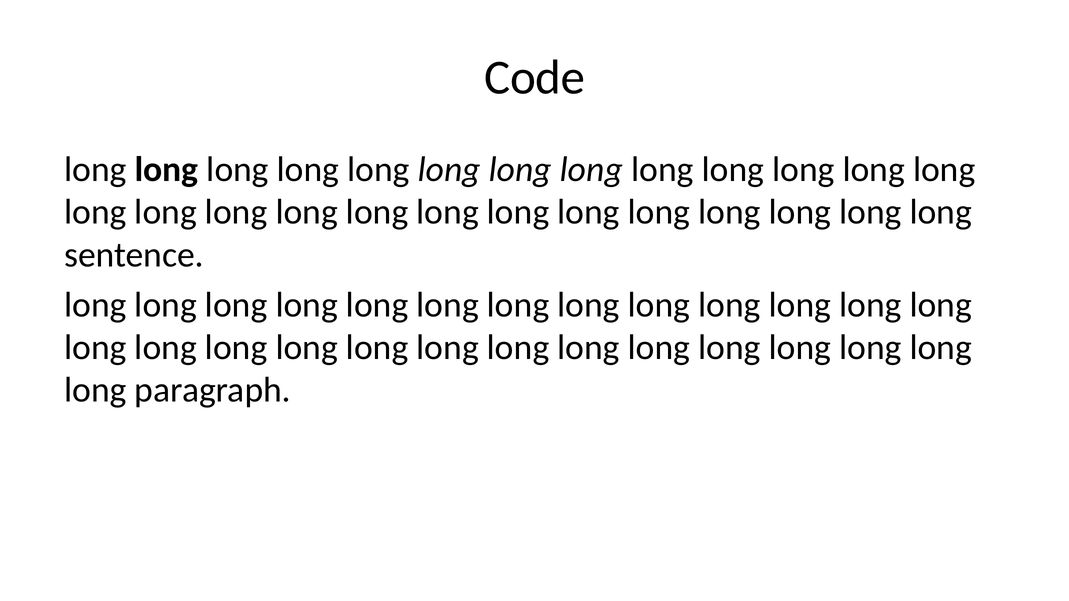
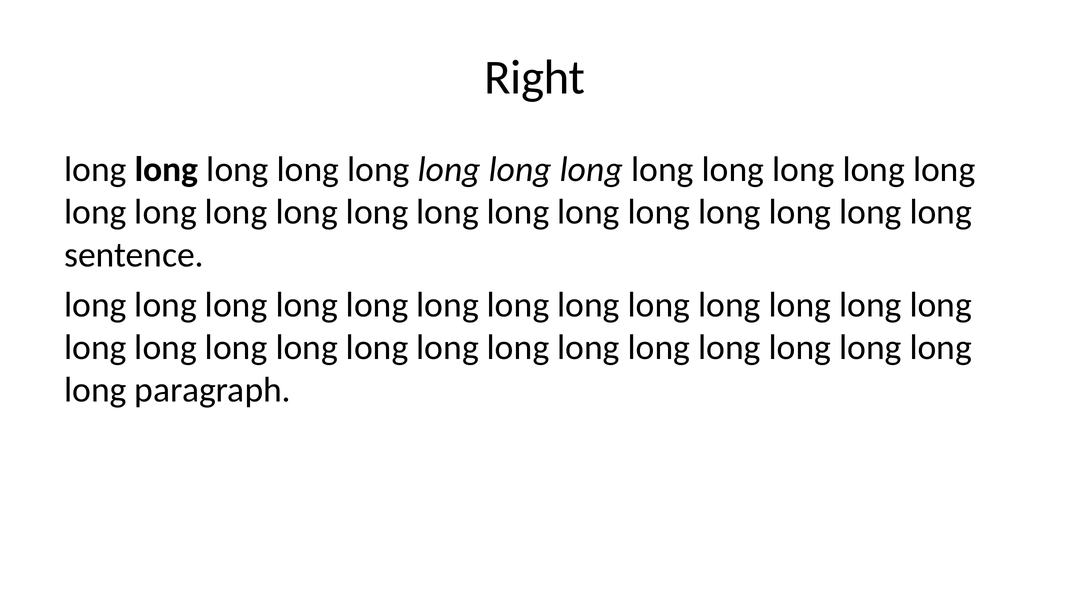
Code: Code -> Right
